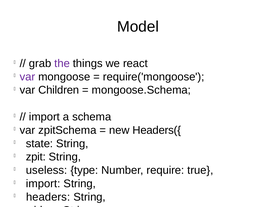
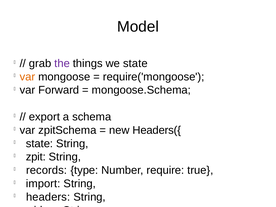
we react: react -> state
var at (27, 77) colour: purple -> orange
var Children: Children -> Forward
import at (44, 117): import -> export
useless at (47, 170): useless -> records
